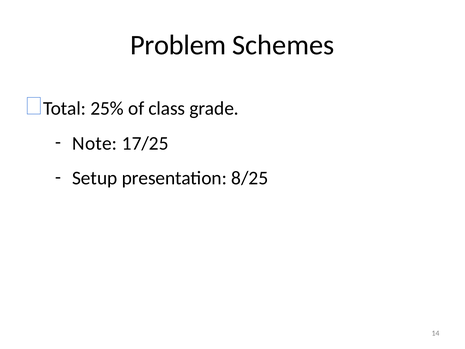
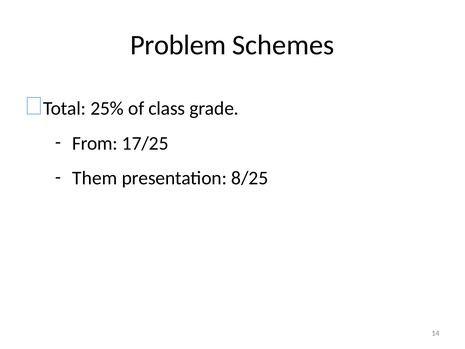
Note: Note -> From
Setup: Setup -> Them
